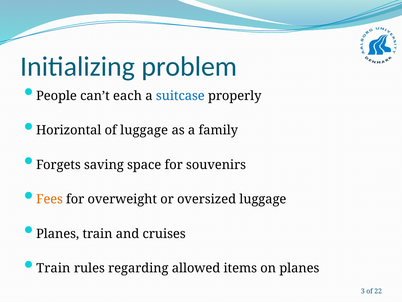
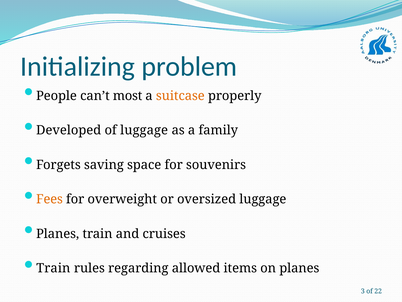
each: each -> most
suitcase colour: blue -> orange
Horizontal: Horizontal -> Developed
